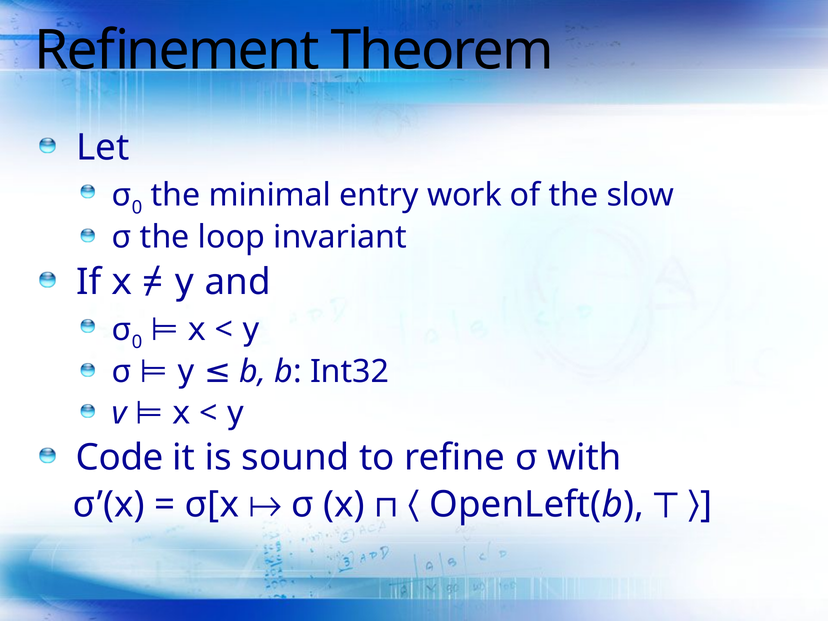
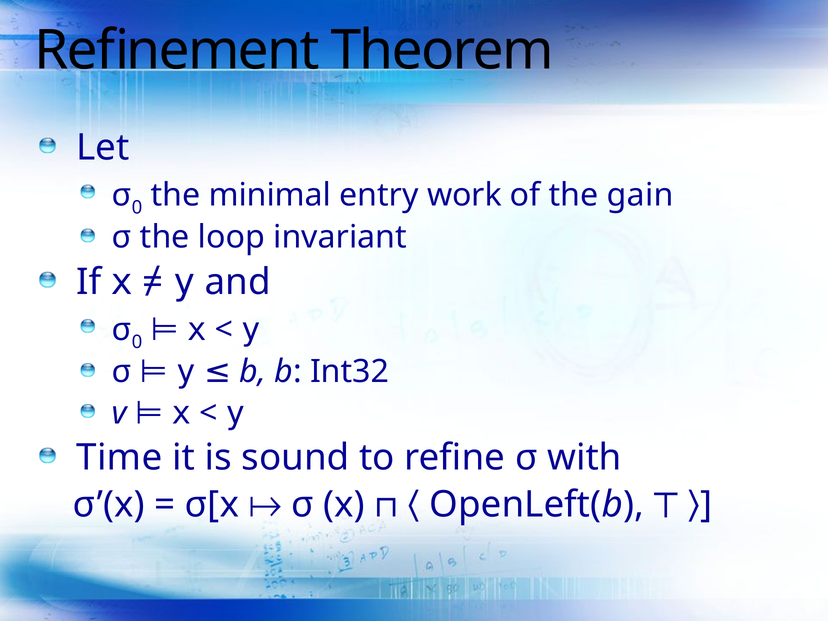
slow: slow -> gain
Code: Code -> Time
